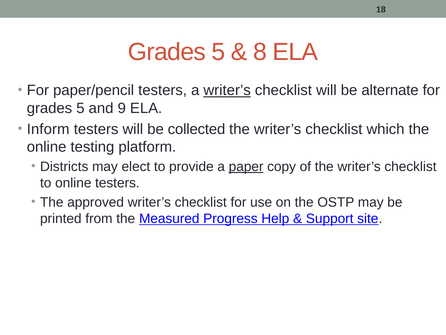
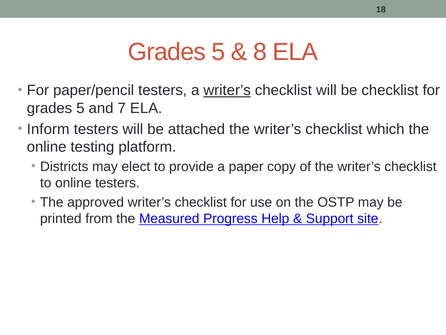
be alternate: alternate -> checklist
9: 9 -> 7
collected: collected -> attached
paper underline: present -> none
